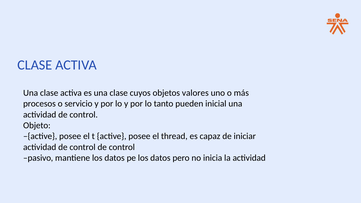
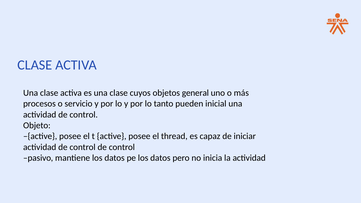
valores: valores -> general
